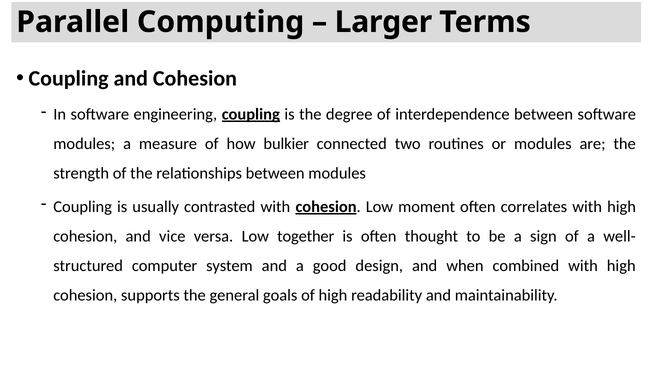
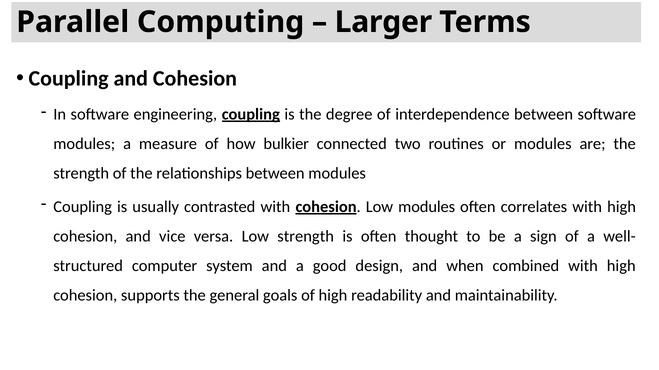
Low moment: moment -> modules
Low together: together -> strength
